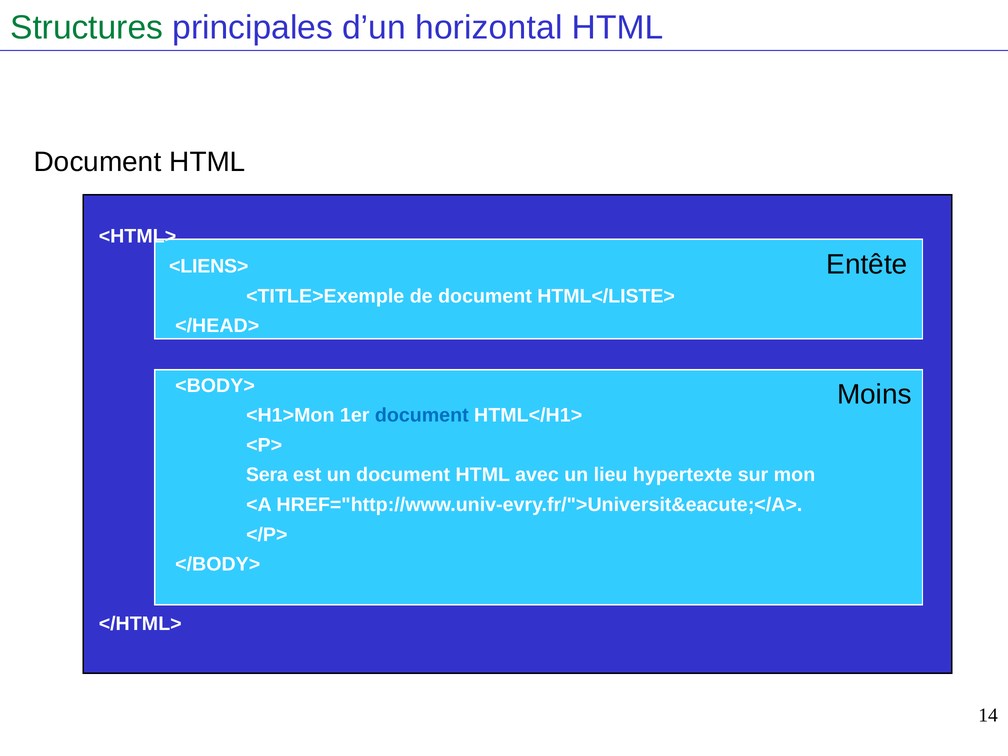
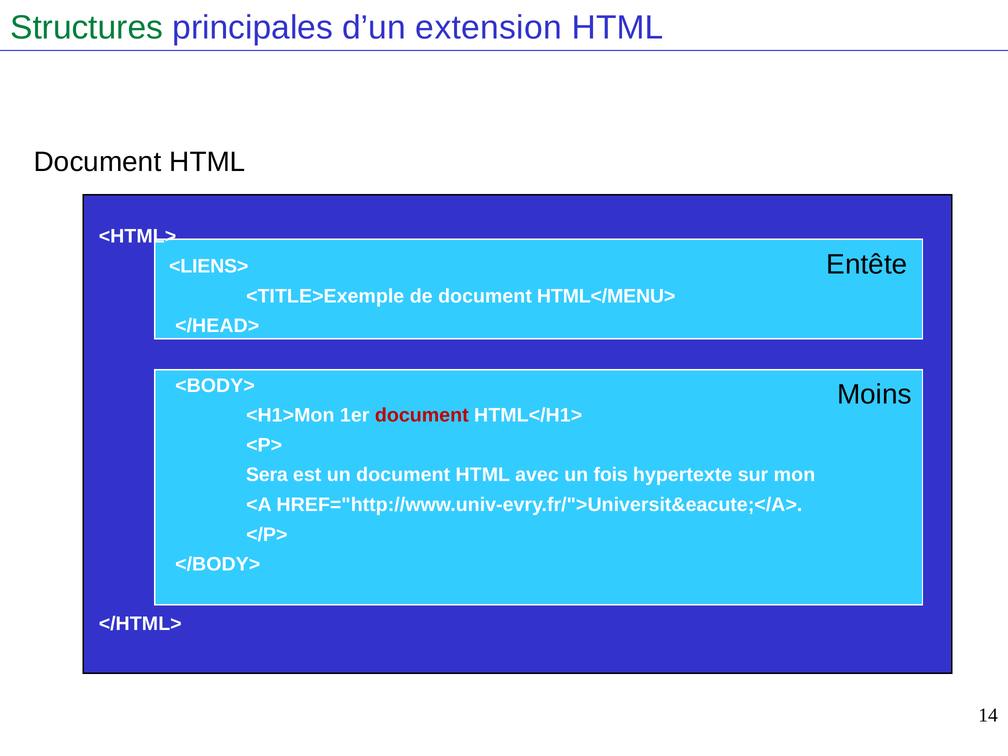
horizontal: horizontal -> extension
HTML</LISTE>: HTML</LISTE> -> HTML</MENU>
document at (422, 415) colour: blue -> red
lieu: lieu -> fois
